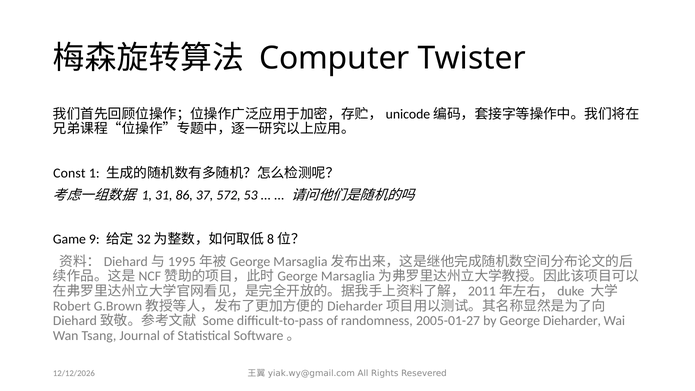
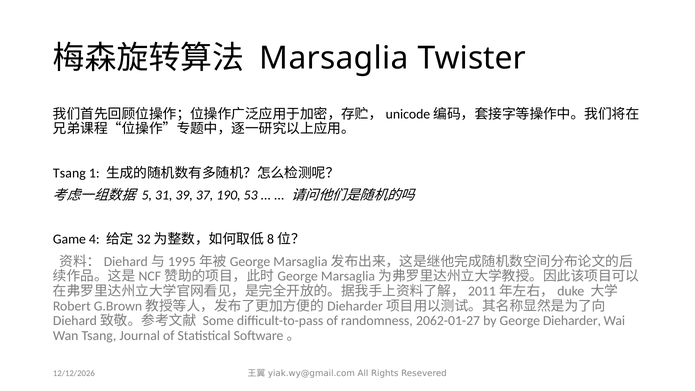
Computer: Computer -> Marsaglia
Const at (69, 173): Const -> Tsang
1 at (147, 195): 1 -> 5
86: 86 -> 39
572: 572 -> 190
9: 9 -> 4
2005-01-27: 2005-01-27 -> 2062-01-27
